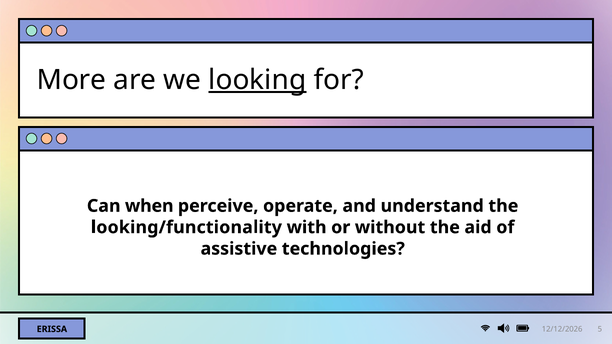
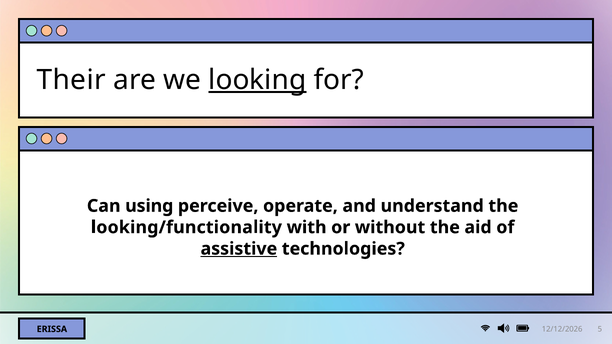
More: More -> Their
when: when -> using
assistive underline: none -> present
